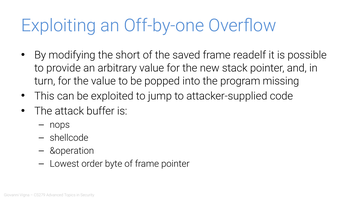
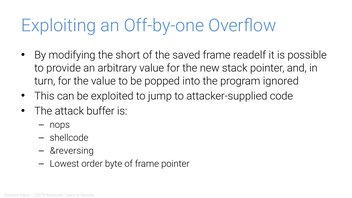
missing: missing -> ignored
&operation: &operation -> &reversing
